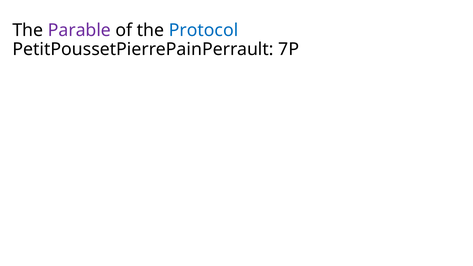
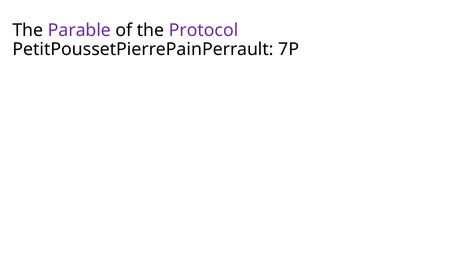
Protocol colour: blue -> purple
